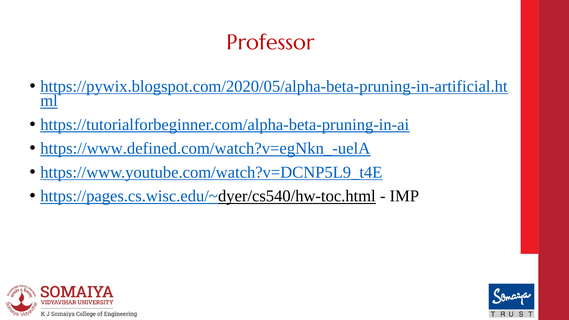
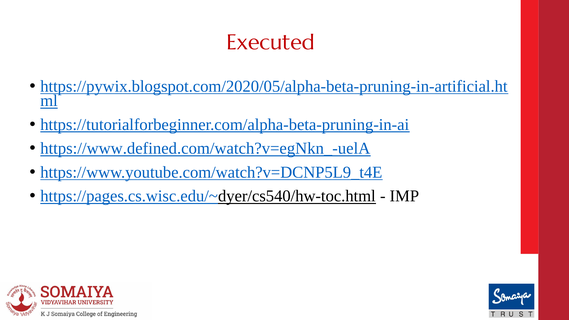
Professor: Professor -> Executed
